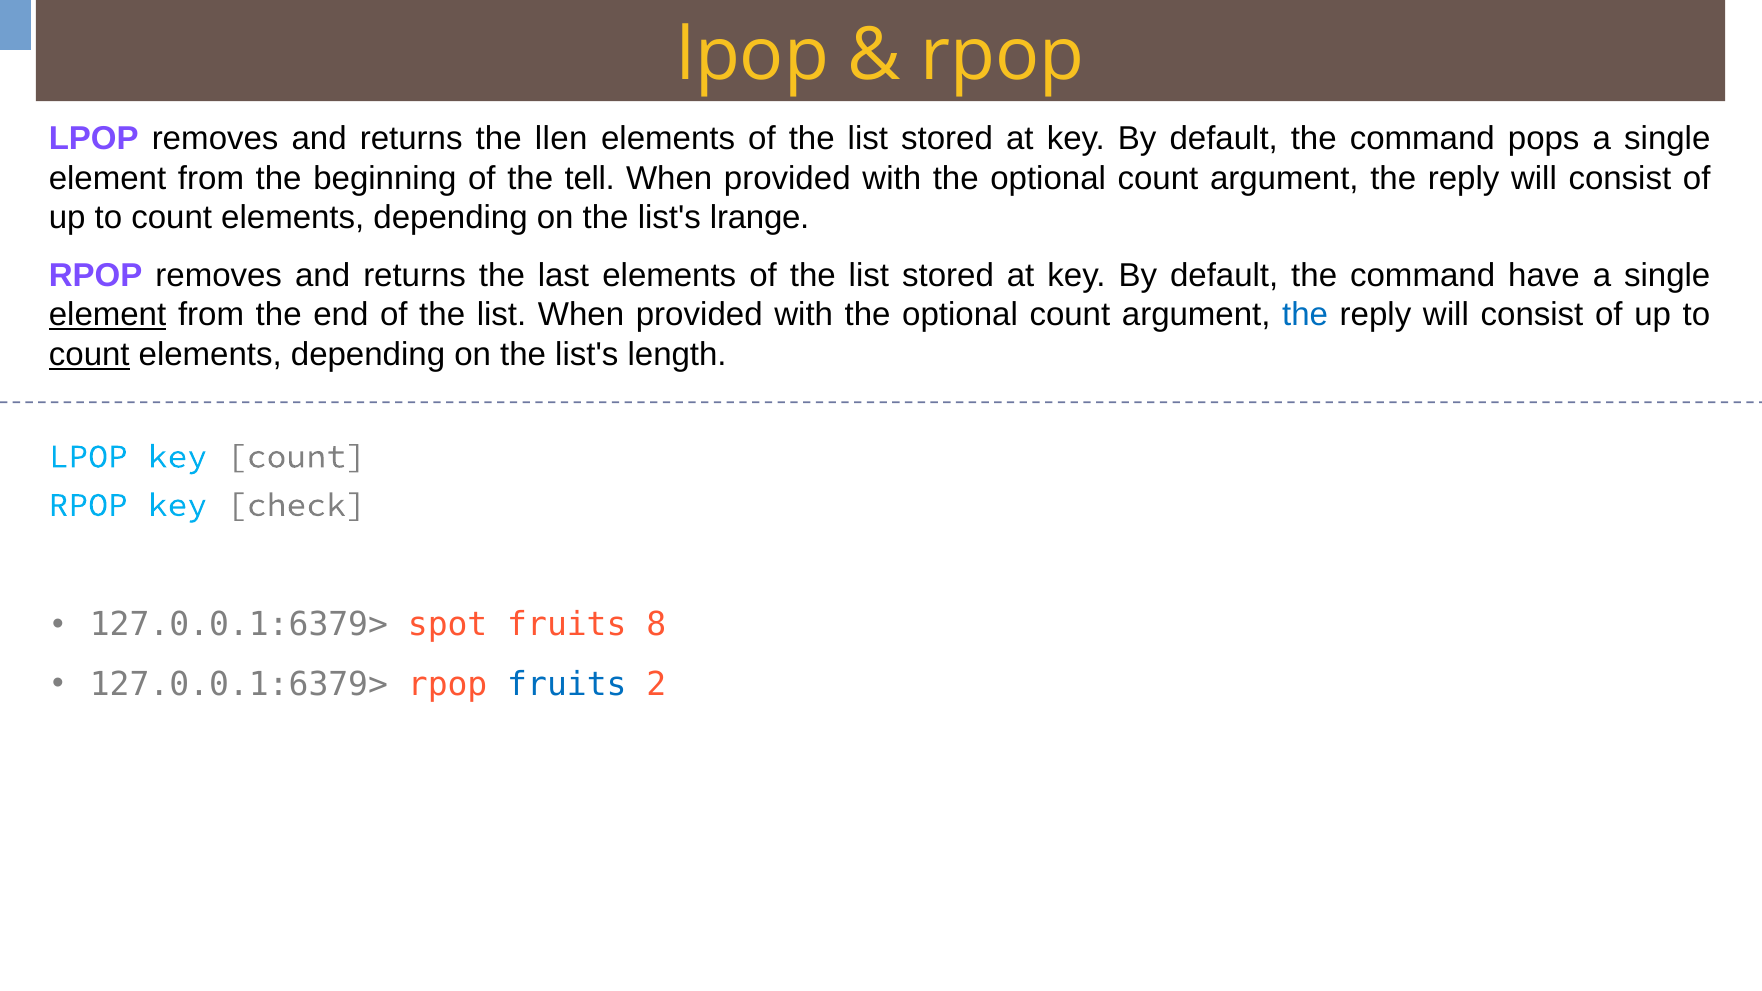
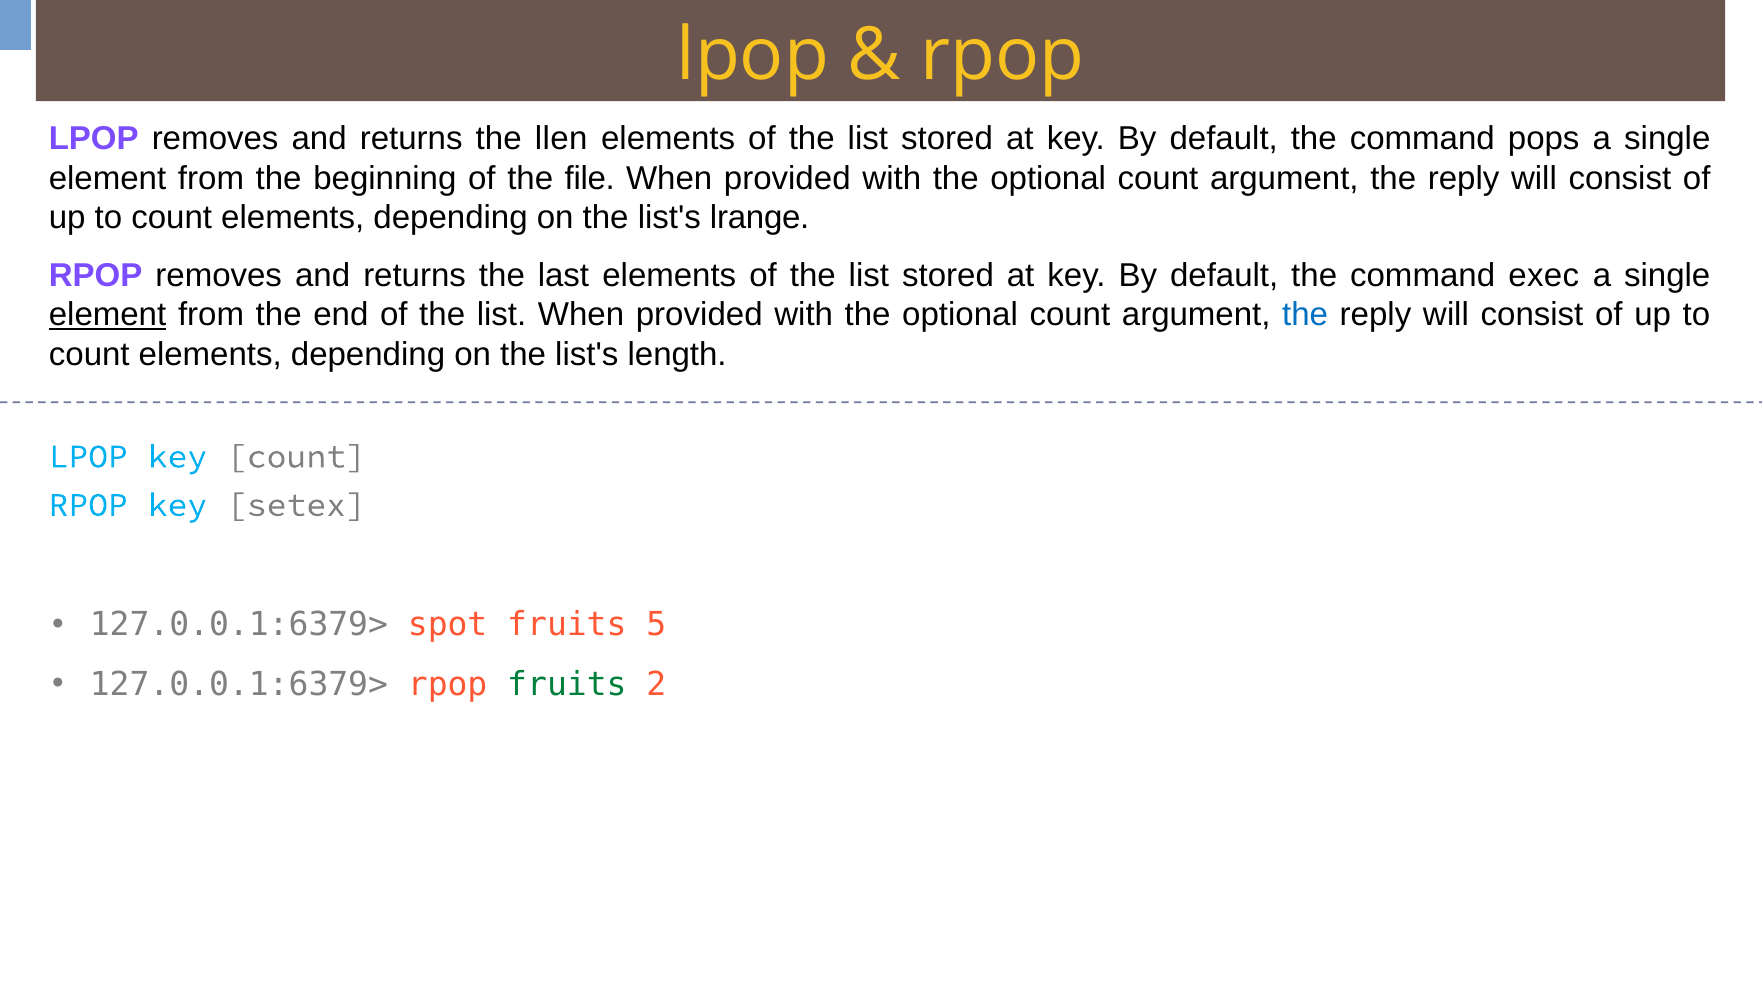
tell: tell -> file
have: have -> exec
count at (89, 355) underline: present -> none
check: check -> setex
8: 8 -> 5
fruits at (567, 685) colour: blue -> green
